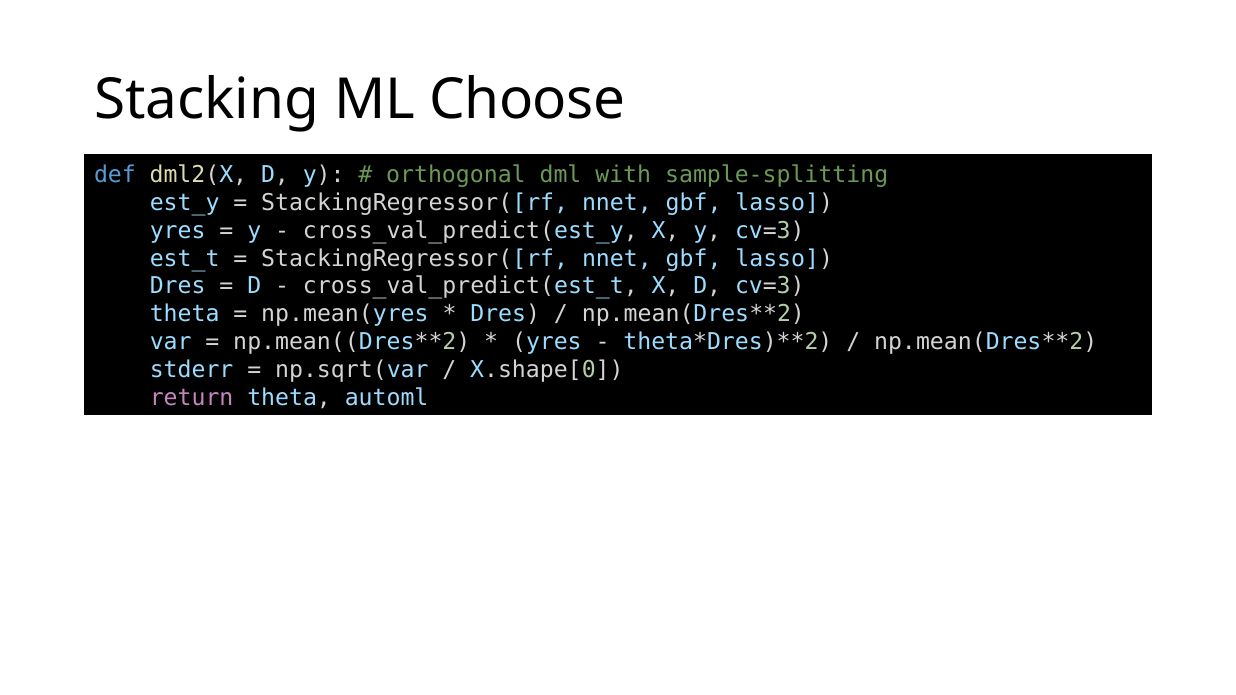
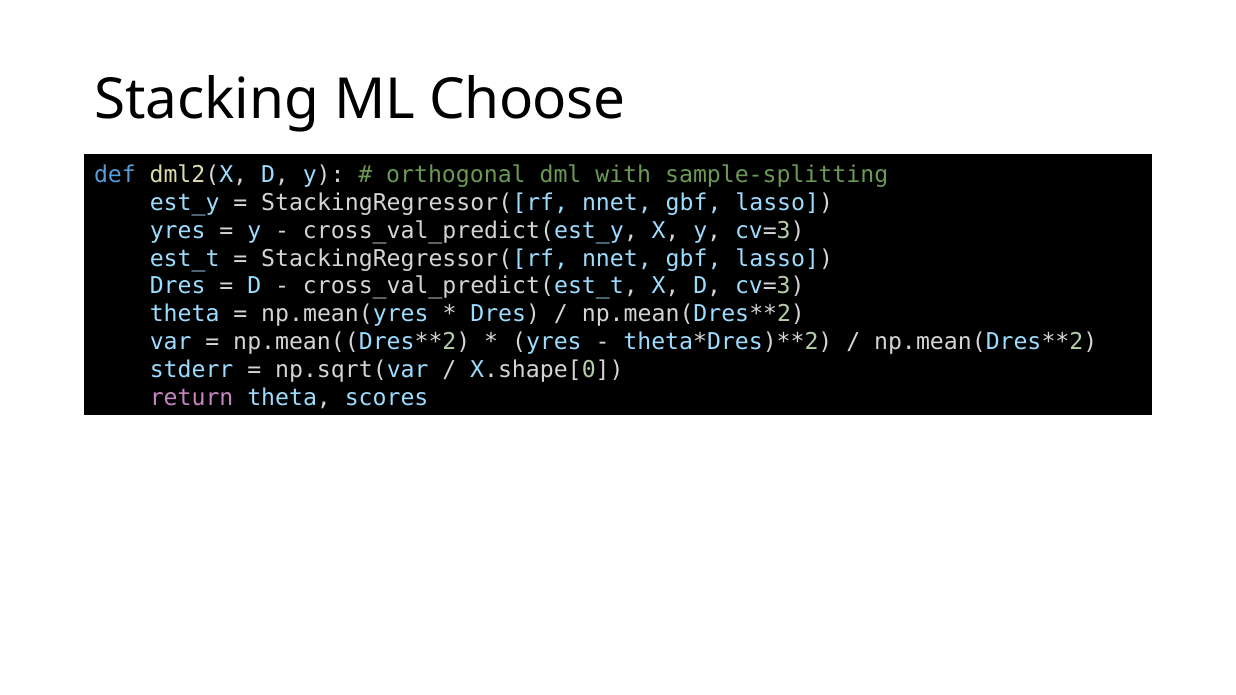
automl: automl -> scores
